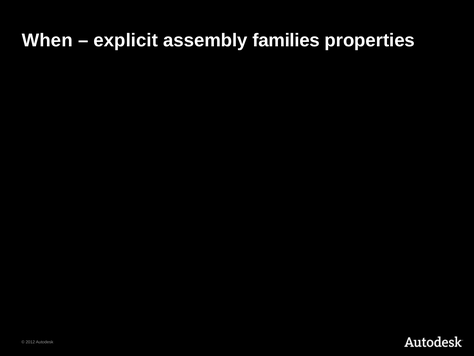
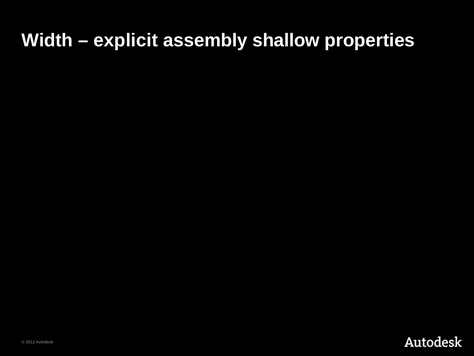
When: When -> Width
families: families -> shallow
